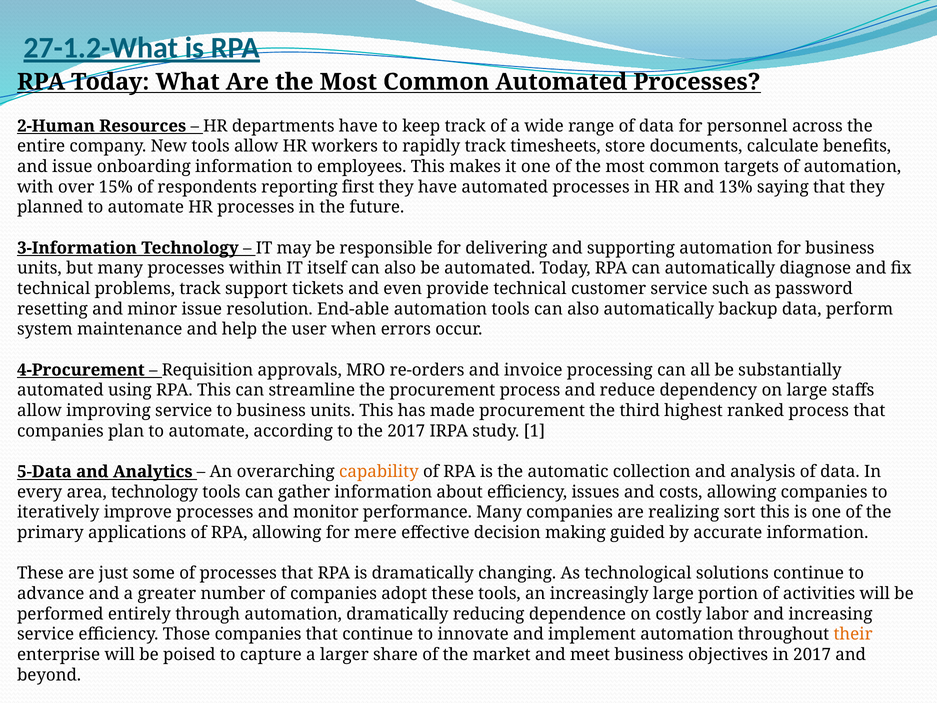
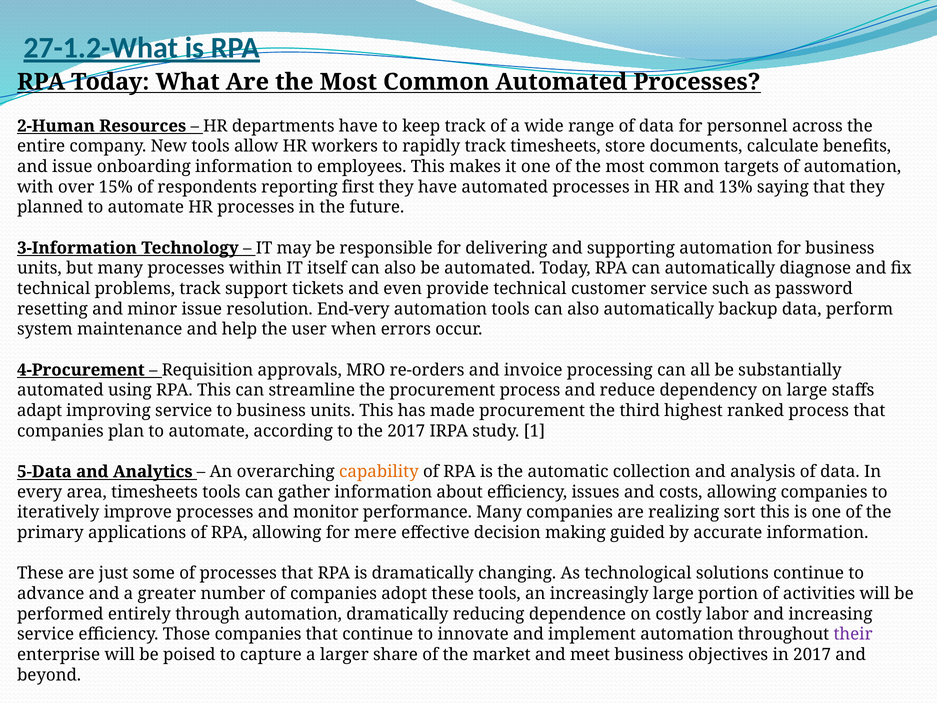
End-able: End-able -> End-very
allow at (39, 411): allow -> adapt
area technology: technology -> timesheets
their colour: orange -> purple
